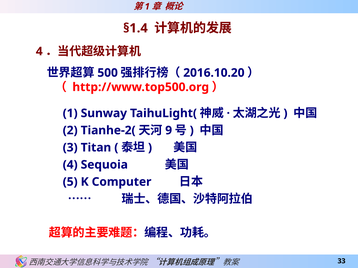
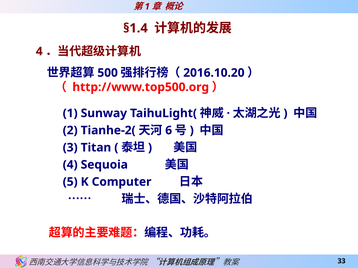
9: 9 -> 6
